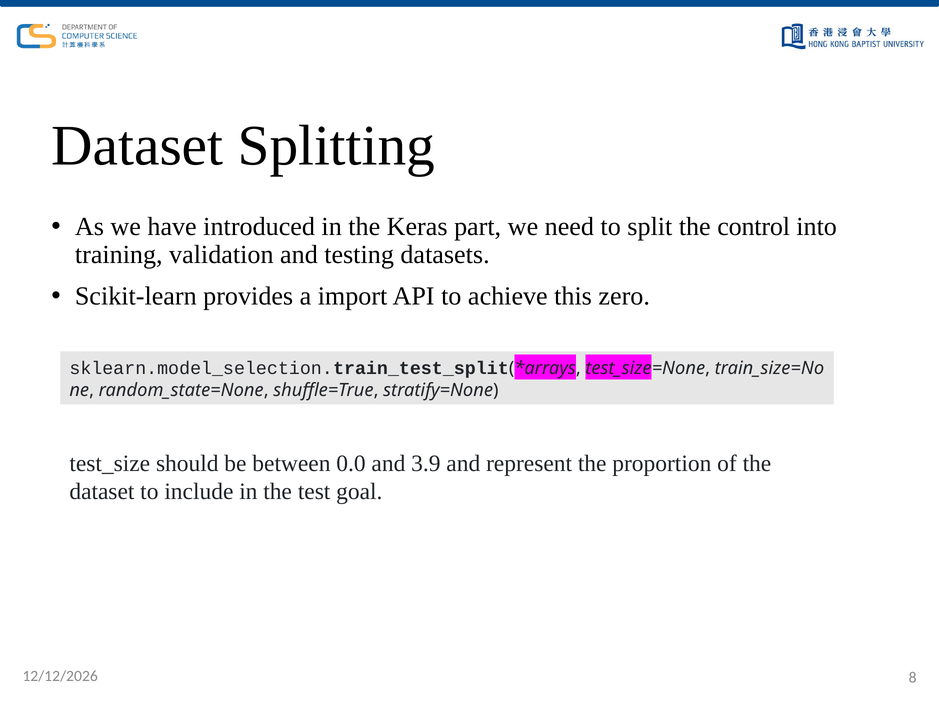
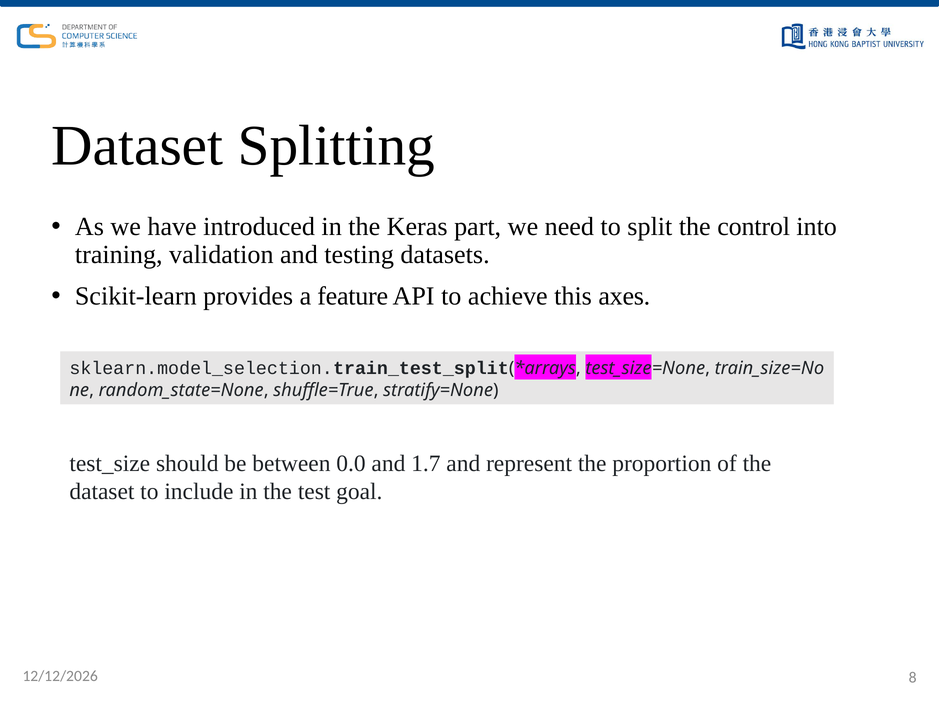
import: import -> feature
zero: zero -> axes
3.9: 3.9 -> 1.7
